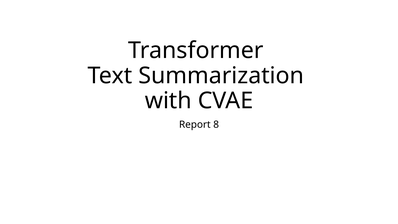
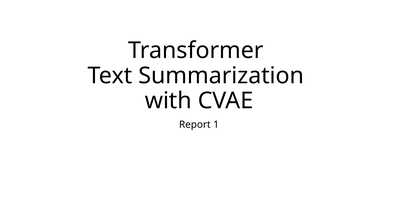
8: 8 -> 1
